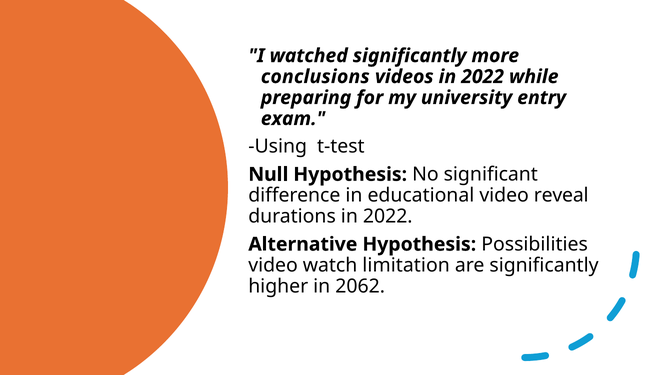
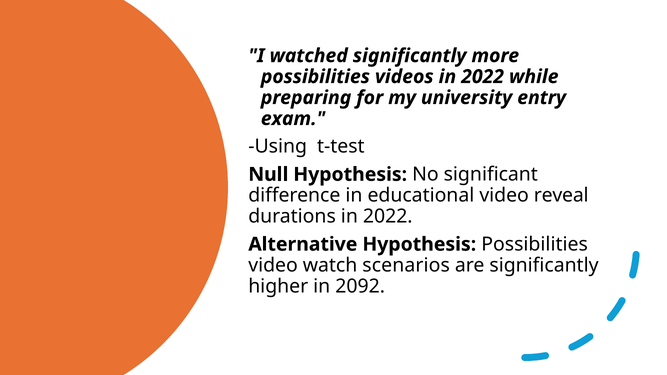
conclusions at (315, 77): conclusions -> possibilities
limitation: limitation -> scenarios
2062: 2062 -> 2092
